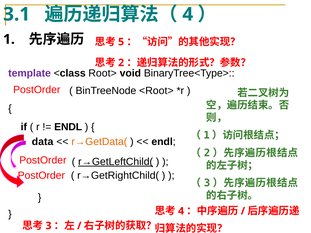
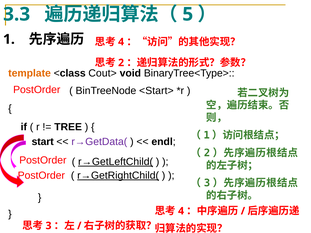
3.1: 3.1 -> 3.3
4 at (188, 14): 4 -> 5
5 at (121, 42): 5 -> 4
template colour: purple -> orange
Root>: Root> -> Cout>
<Root>: <Root> -> <Start>
ENDL at (68, 127): ENDL -> TREE
data: data -> start
r→GetData( colour: orange -> purple
r→GetRightChild( underline: none -> present
